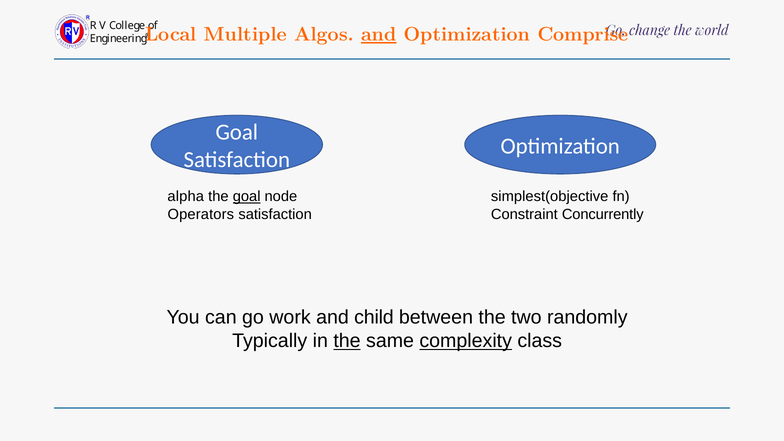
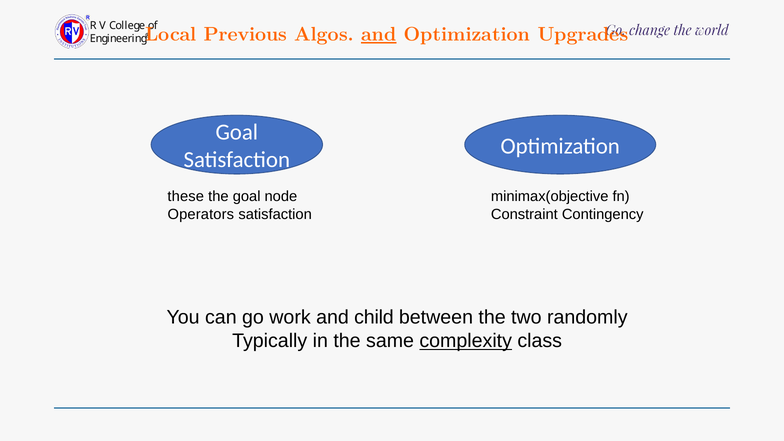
Multiple: Multiple -> Previous
Comprise: Comprise -> Upgrades
alpha: alpha -> these
goal at (247, 197) underline: present -> none
simplest(objective: simplest(objective -> minimax(objective
Concurrently: Concurrently -> Contingency
the at (347, 341) underline: present -> none
